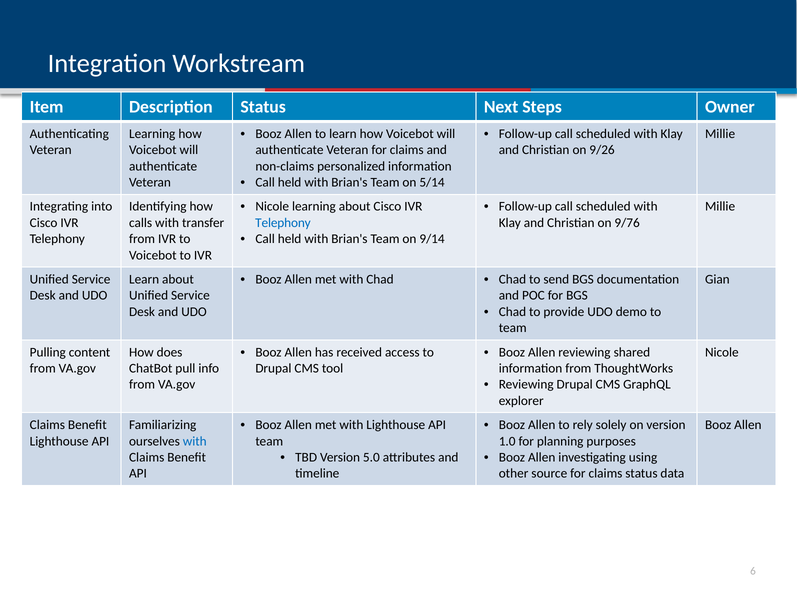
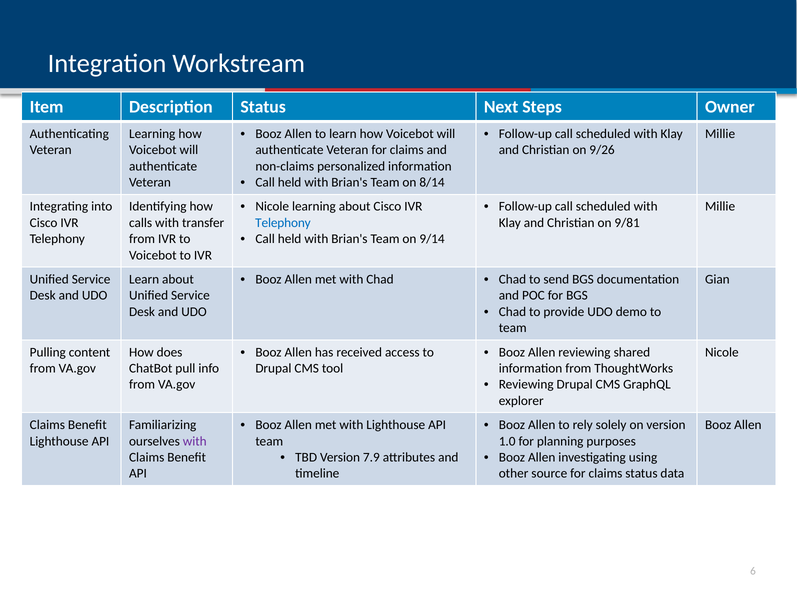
5/14: 5/14 -> 8/14
9/76: 9/76 -> 9/81
with at (195, 441) colour: blue -> purple
5.0: 5.0 -> 7.9
